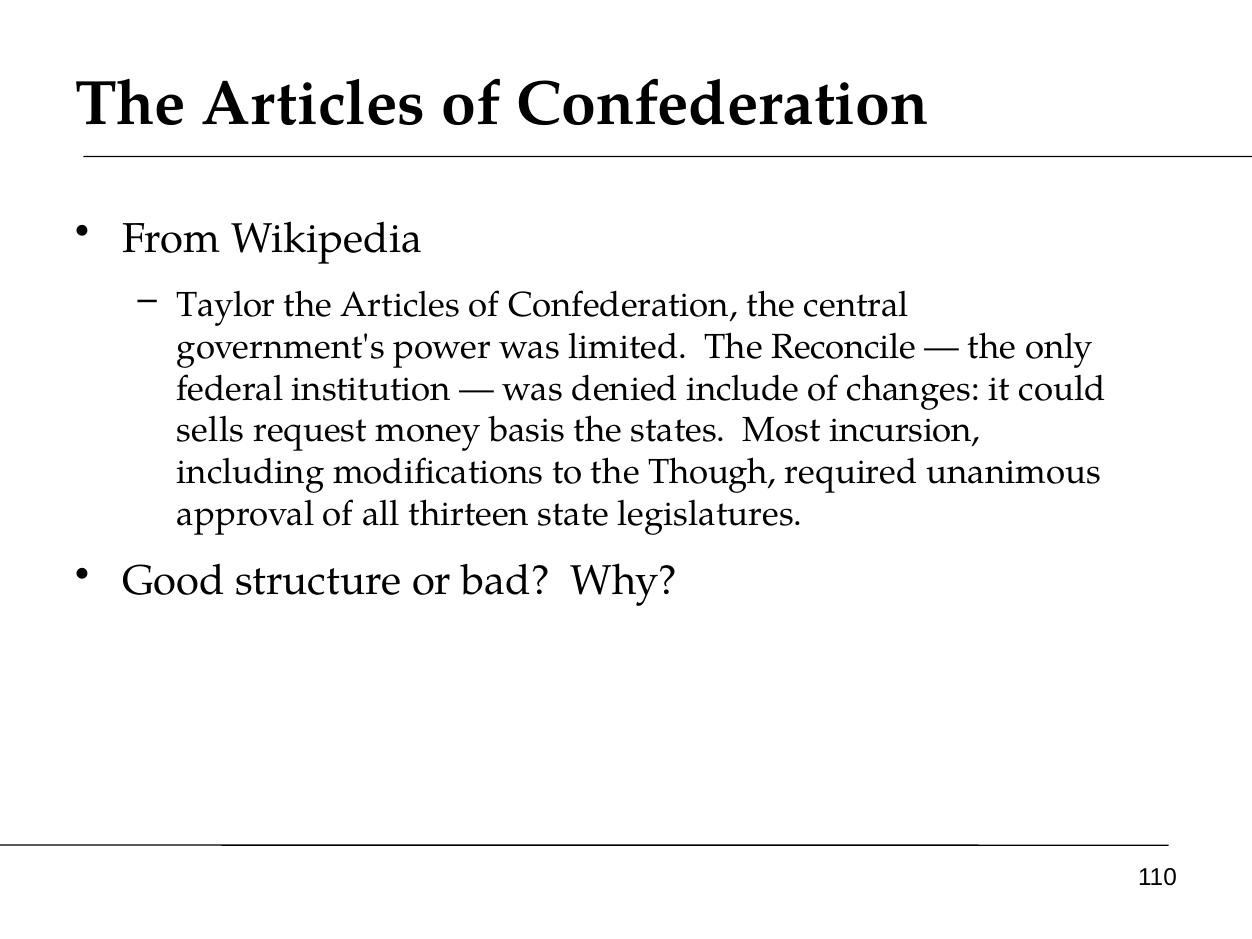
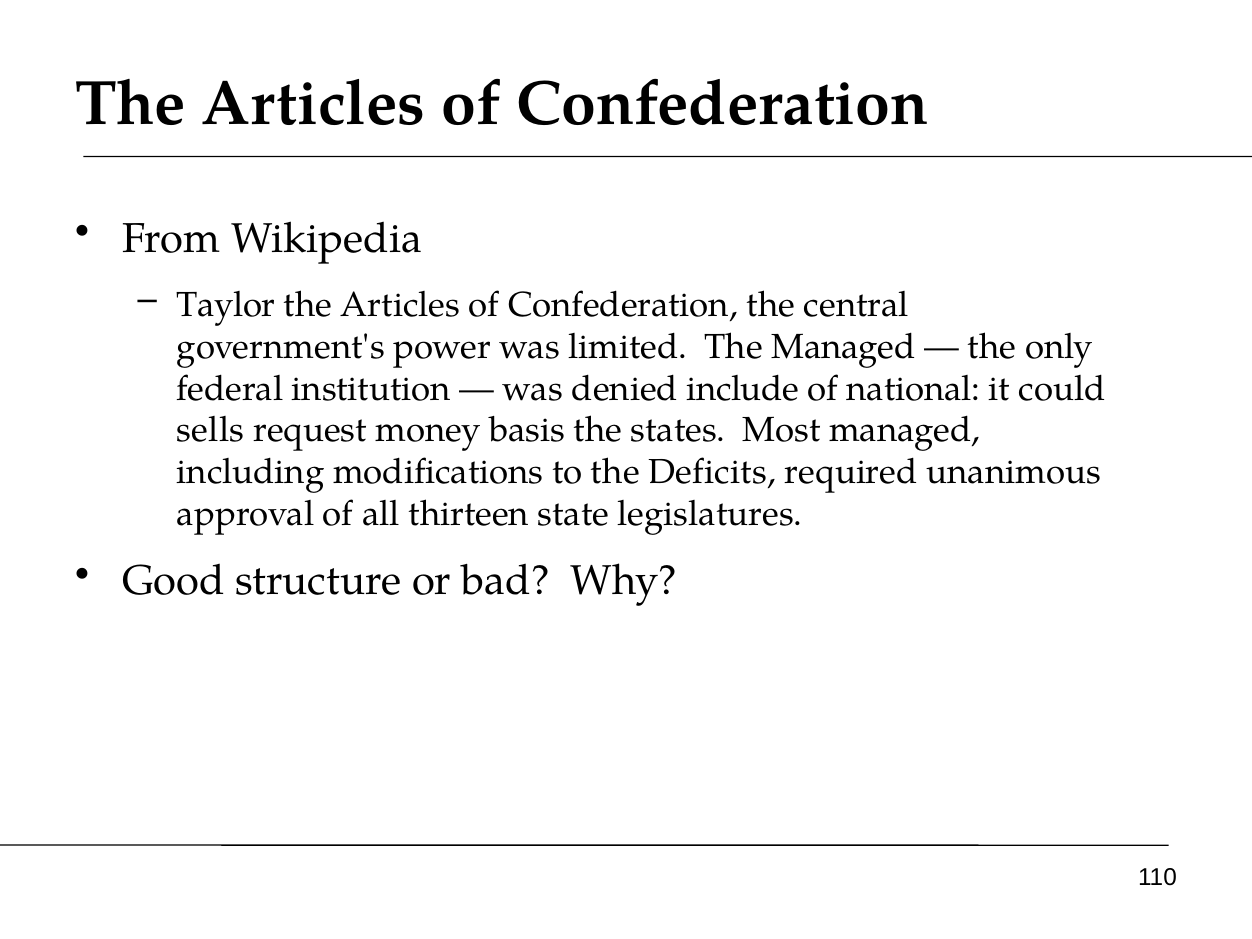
The Reconcile: Reconcile -> Managed
changes: changes -> national
Most incursion: incursion -> managed
Though: Though -> Deficits
